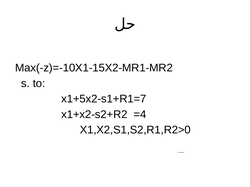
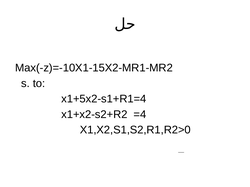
x1+5x2-s1+R1=7: x1+5x2-s1+R1=7 -> x1+5x2-s1+R1=4
